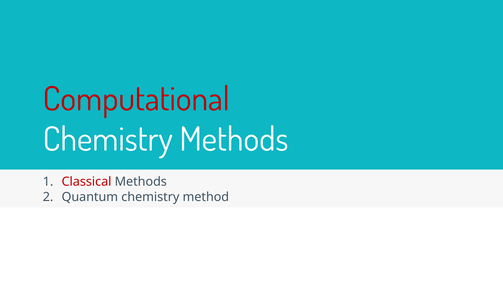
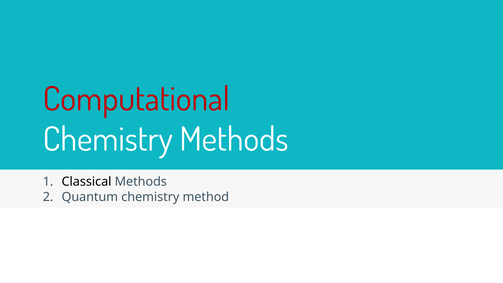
Classical colour: red -> black
